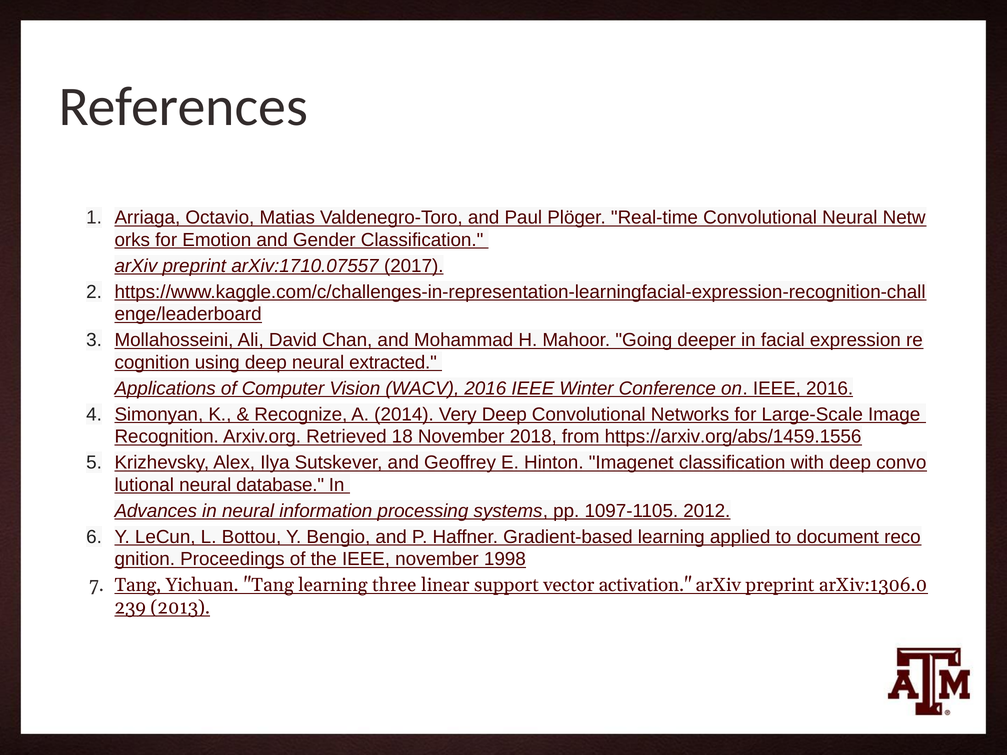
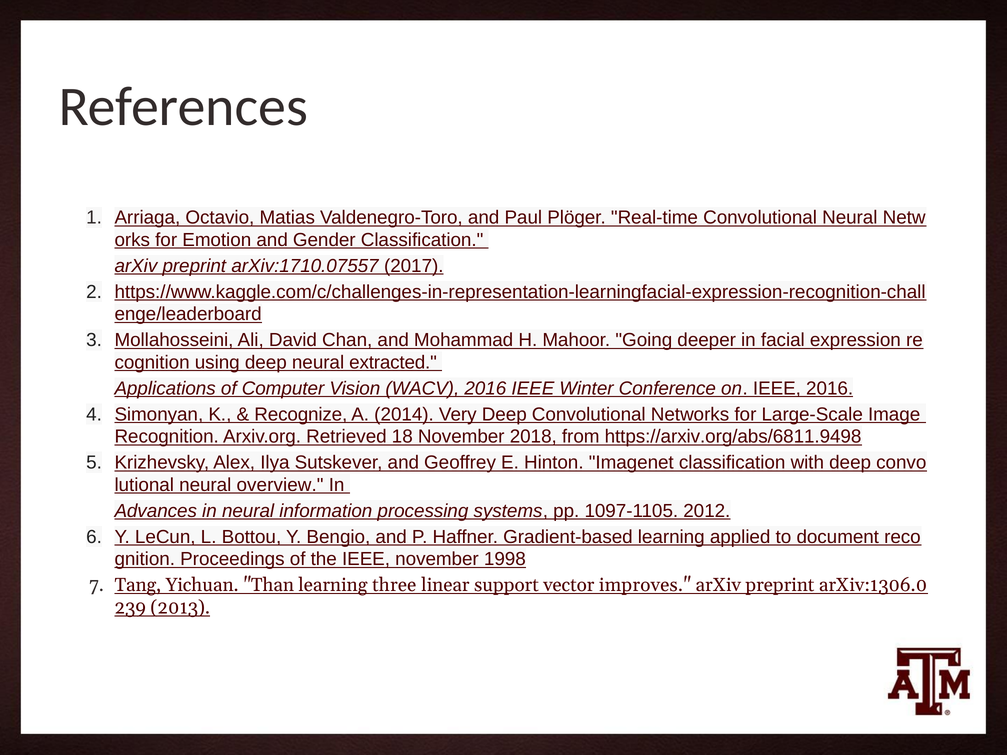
https://arxiv.org/abs/1459.1556: https://arxiv.org/abs/1459.1556 -> https://arxiv.org/abs/6811.9498
database: database -> overview
Yichuan Tang: Tang -> Than
activation: activation -> improves
